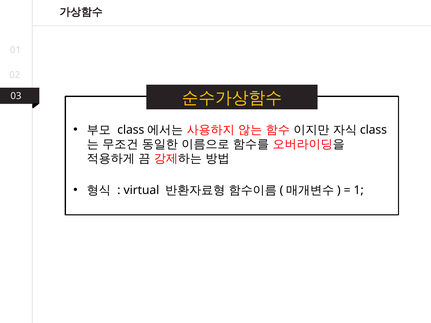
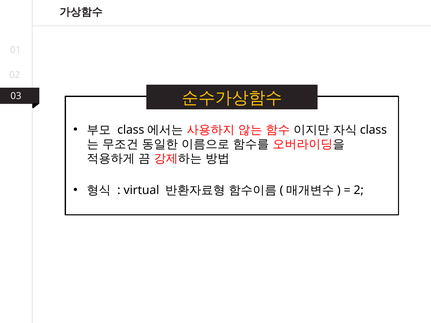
1: 1 -> 2
